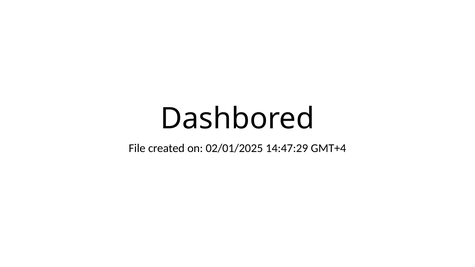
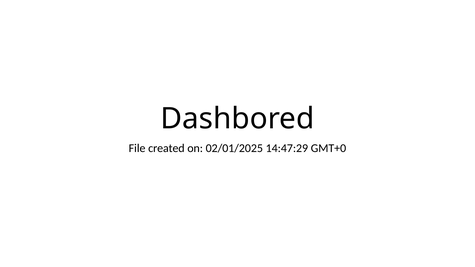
GMT+4: GMT+4 -> GMT+0
